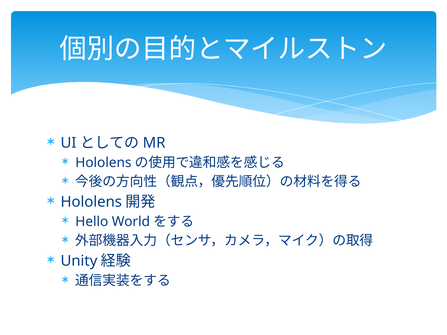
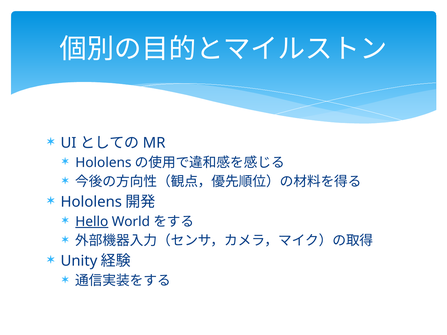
Hello underline: none -> present
